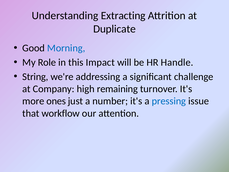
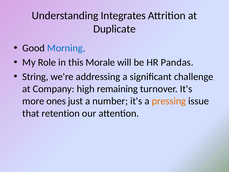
Extracting: Extracting -> Integrates
Impact: Impact -> Morale
Handle: Handle -> Pandas
pressing colour: blue -> orange
workflow: workflow -> retention
